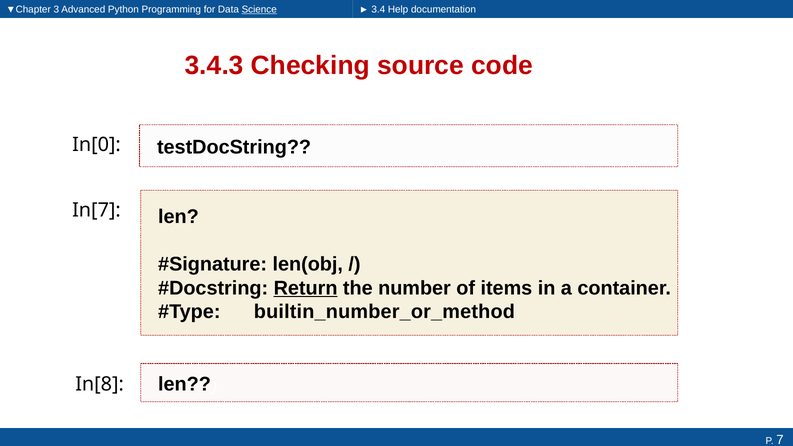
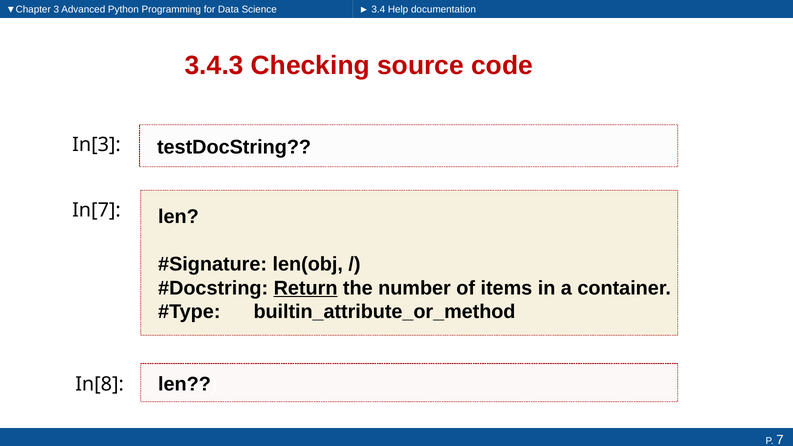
Science underline: present -> none
In[0: In[0 -> In[3
builtin_number_or_method: builtin_number_or_method -> builtin_attribute_or_method
